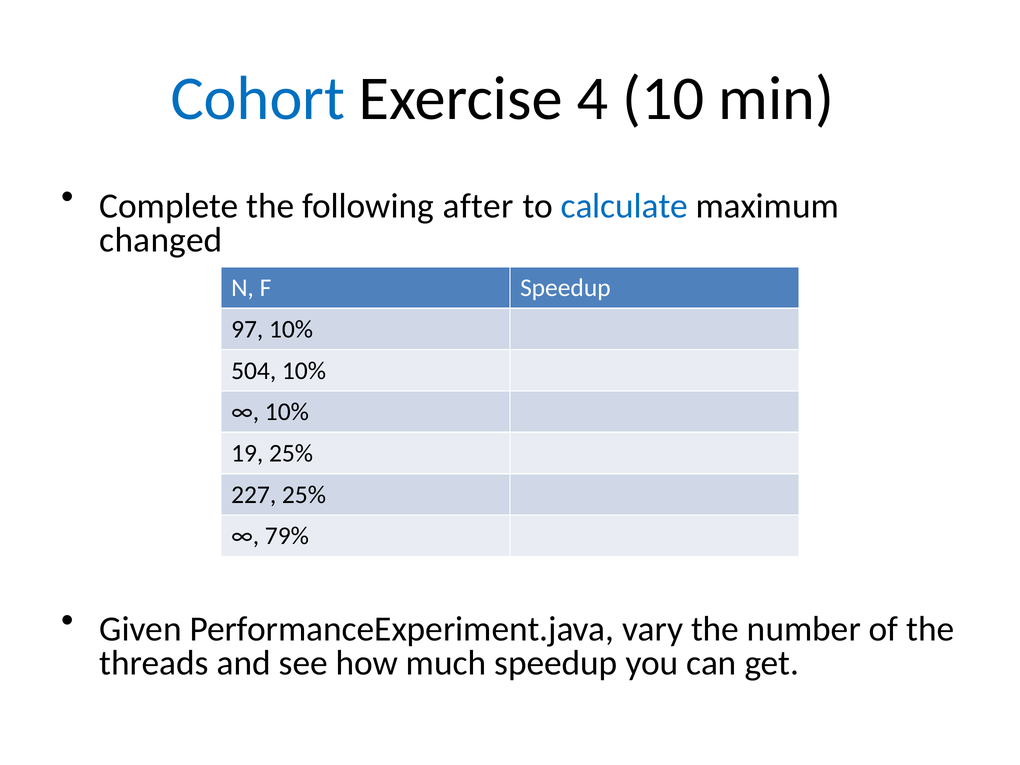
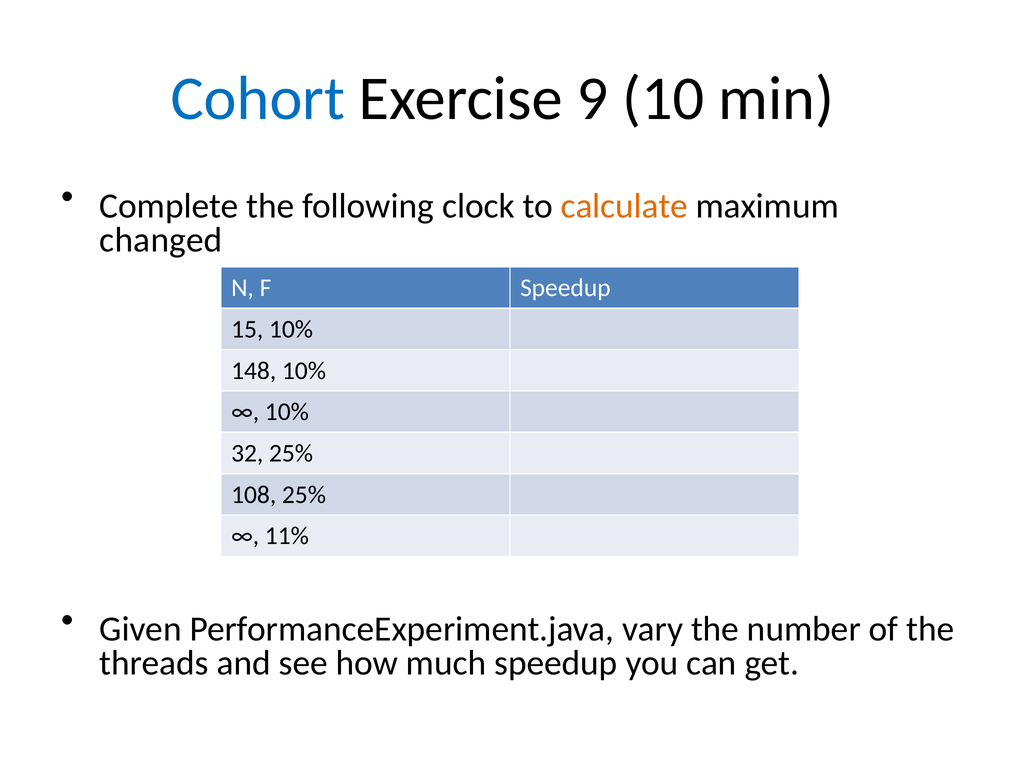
4: 4 -> 9
after: after -> clock
calculate colour: blue -> orange
97: 97 -> 15
504: 504 -> 148
19: 19 -> 32
227: 227 -> 108
79%: 79% -> 11%
